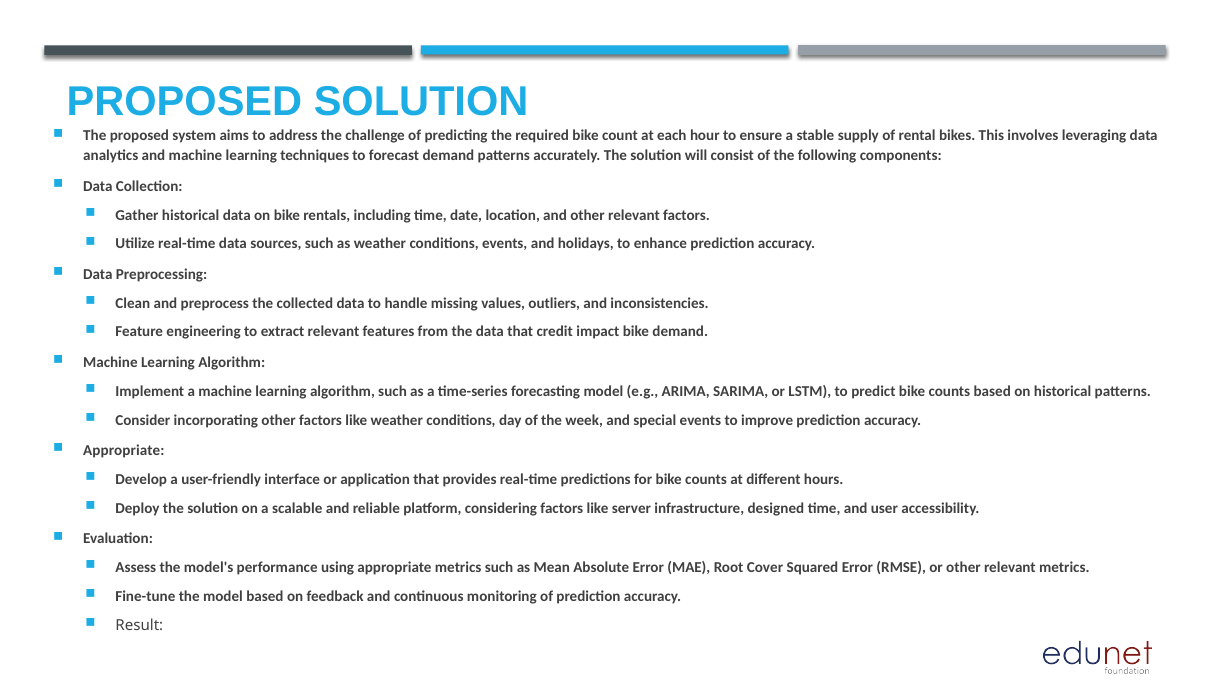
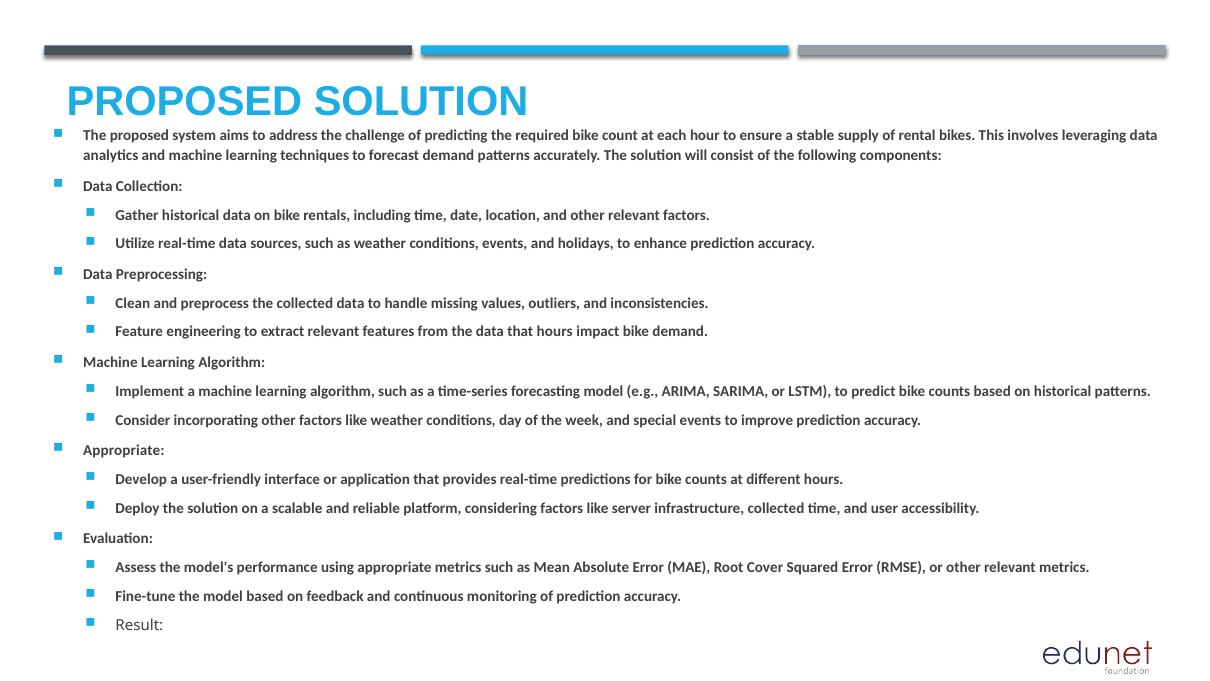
that credit: credit -> hours
infrastructure designed: designed -> collected
